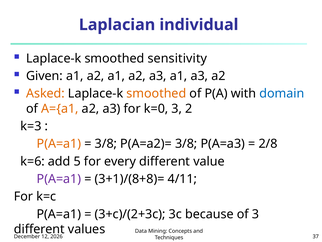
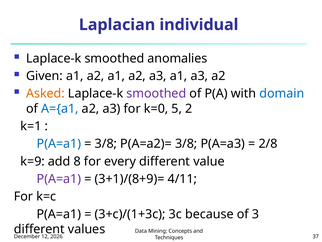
sensitivity: sensitivity -> anomalies
smoothed at (156, 93) colour: orange -> purple
A={a1 colour: orange -> blue
k=0 3: 3 -> 5
k=3: k=3 -> k=1
P(A=a1 at (59, 144) colour: orange -> blue
k=6: k=6 -> k=9
5: 5 -> 8
3+1)/(8+8)=: 3+1)/(8+8)= -> 3+1)/(8+9)=
3+c)/(2+3c: 3+c)/(2+3c -> 3+c)/(1+3c
